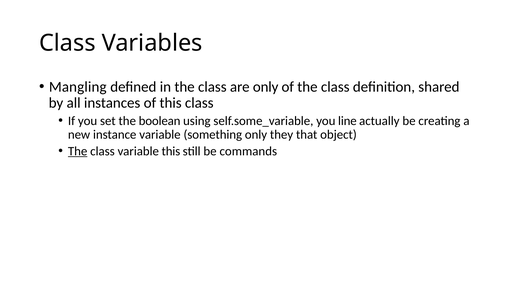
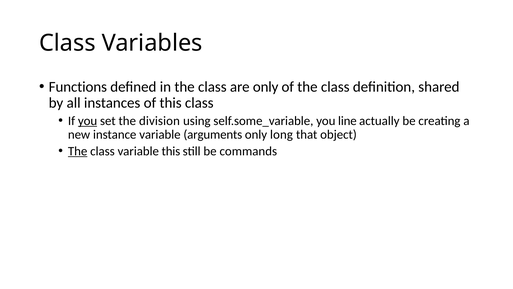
Mangling: Mangling -> Functions
you at (88, 121) underline: none -> present
boolean: boolean -> division
something: something -> arguments
they: they -> long
